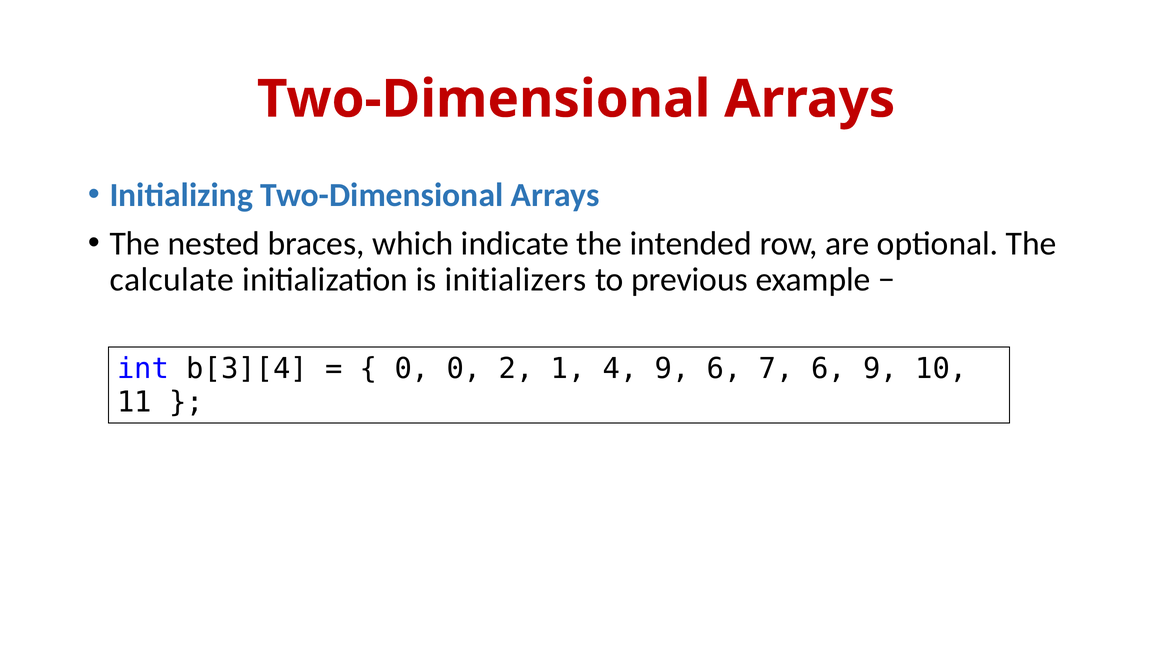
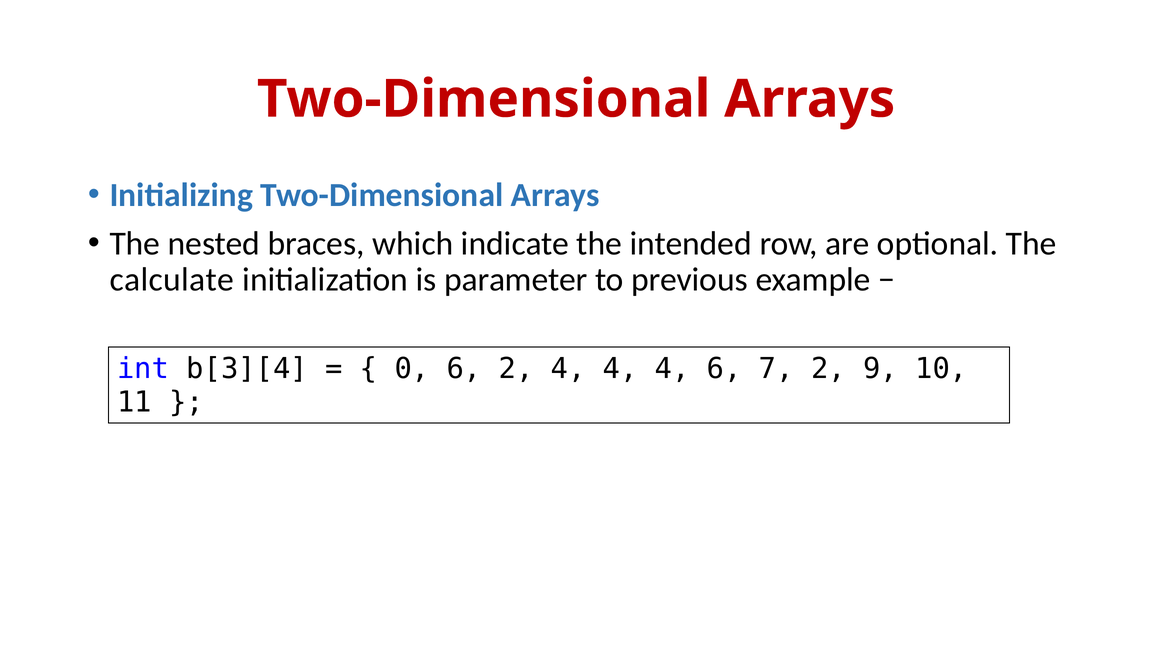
initializers: initializers -> parameter
0 0: 0 -> 6
2 1: 1 -> 4
9 at (672, 369): 9 -> 4
7 6: 6 -> 2
